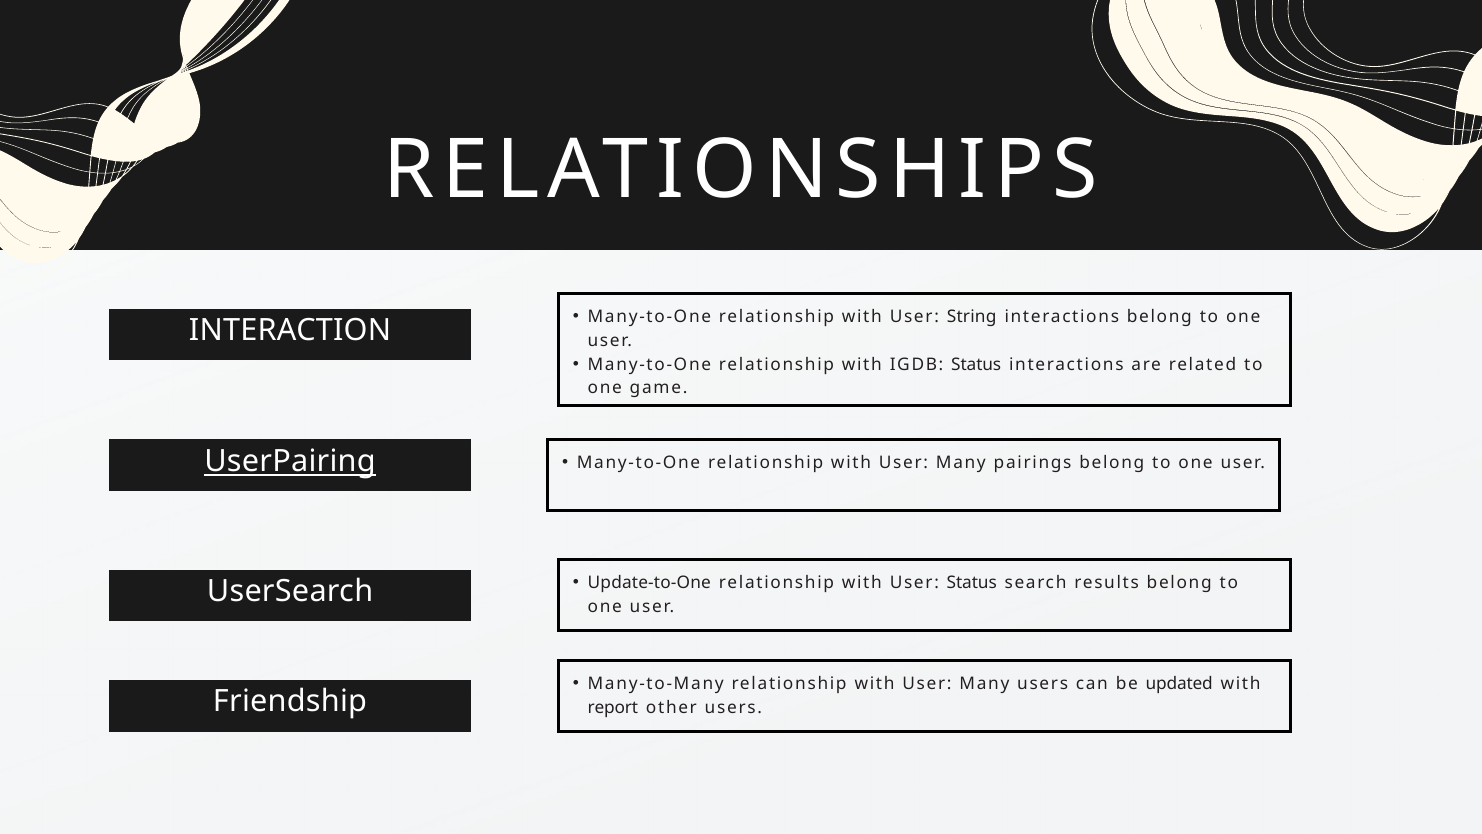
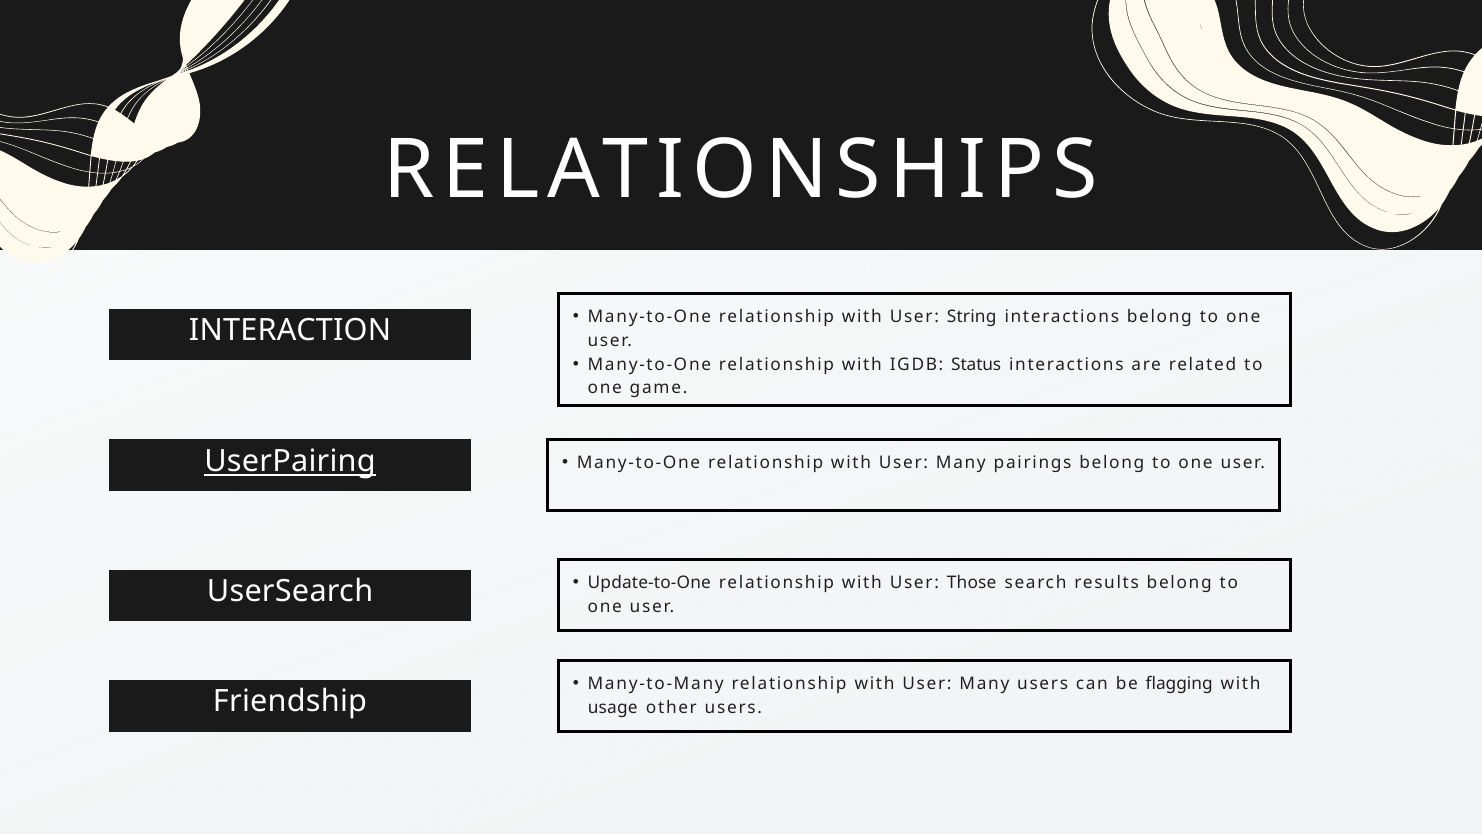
User Status: Status -> Those
updated: updated -> flagging
report: report -> usage
